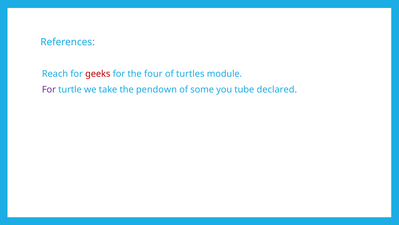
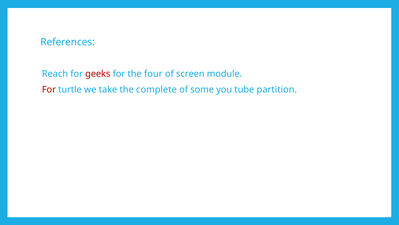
turtles: turtles -> screen
For at (49, 89) colour: purple -> red
pendown: pendown -> complete
declared: declared -> partition
